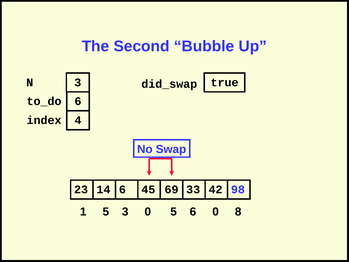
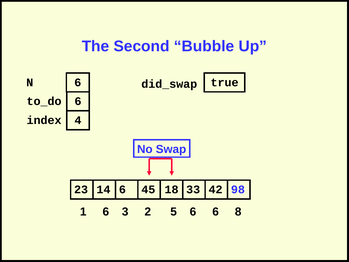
N 3: 3 -> 6
69: 69 -> 18
1 5: 5 -> 6
3 0: 0 -> 2
6 0: 0 -> 6
